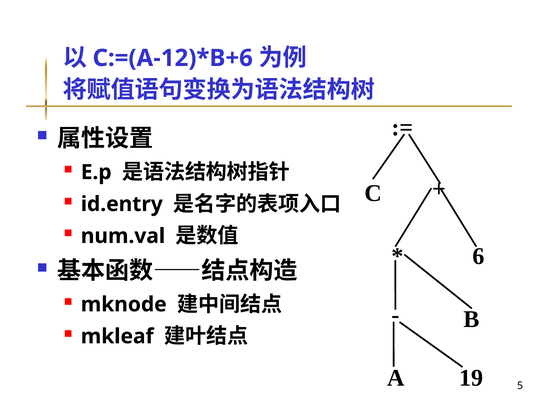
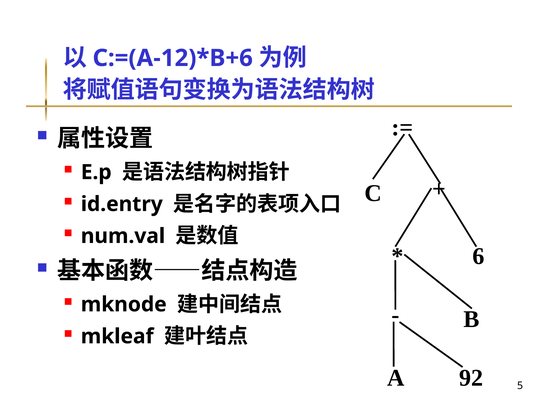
19: 19 -> 92
